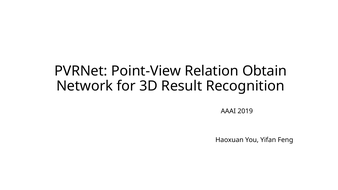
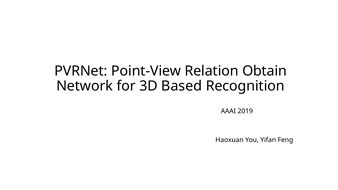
Result: Result -> Based
